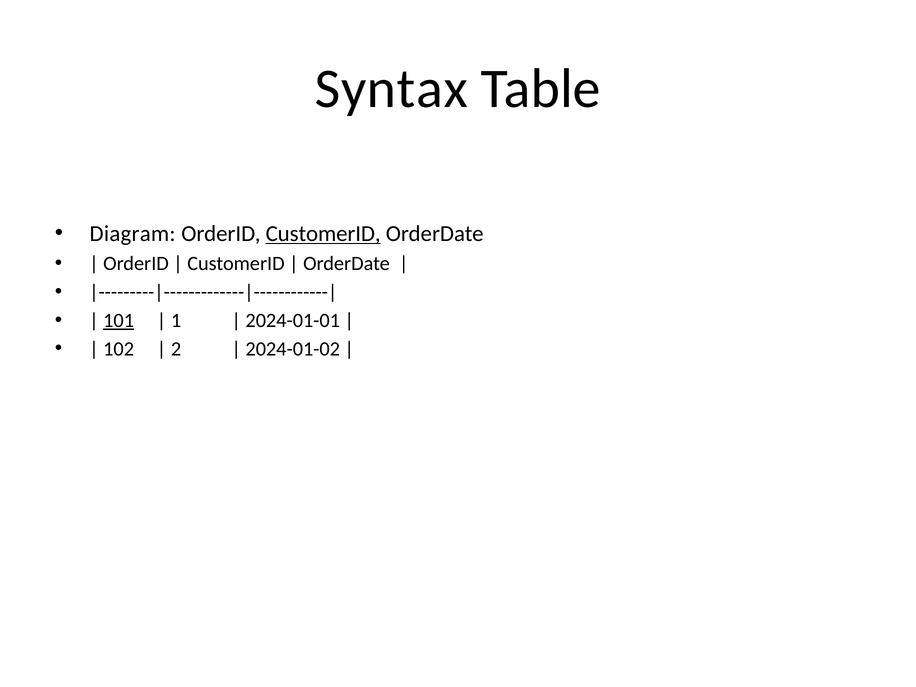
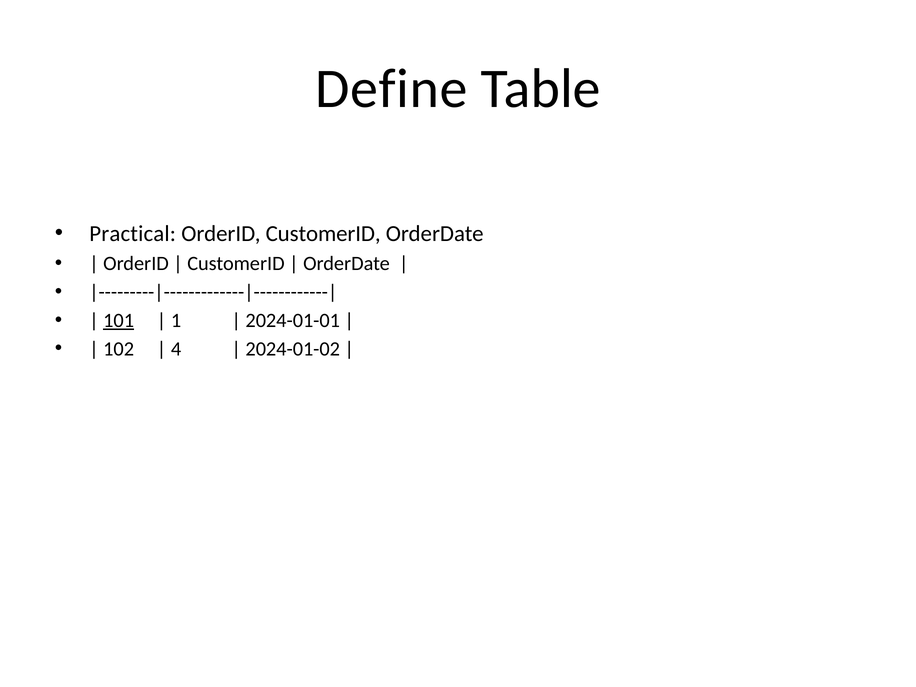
Syntax: Syntax -> Define
Diagram: Diagram -> Practical
CustomerID at (323, 234) underline: present -> none
2: 2 -> 4
